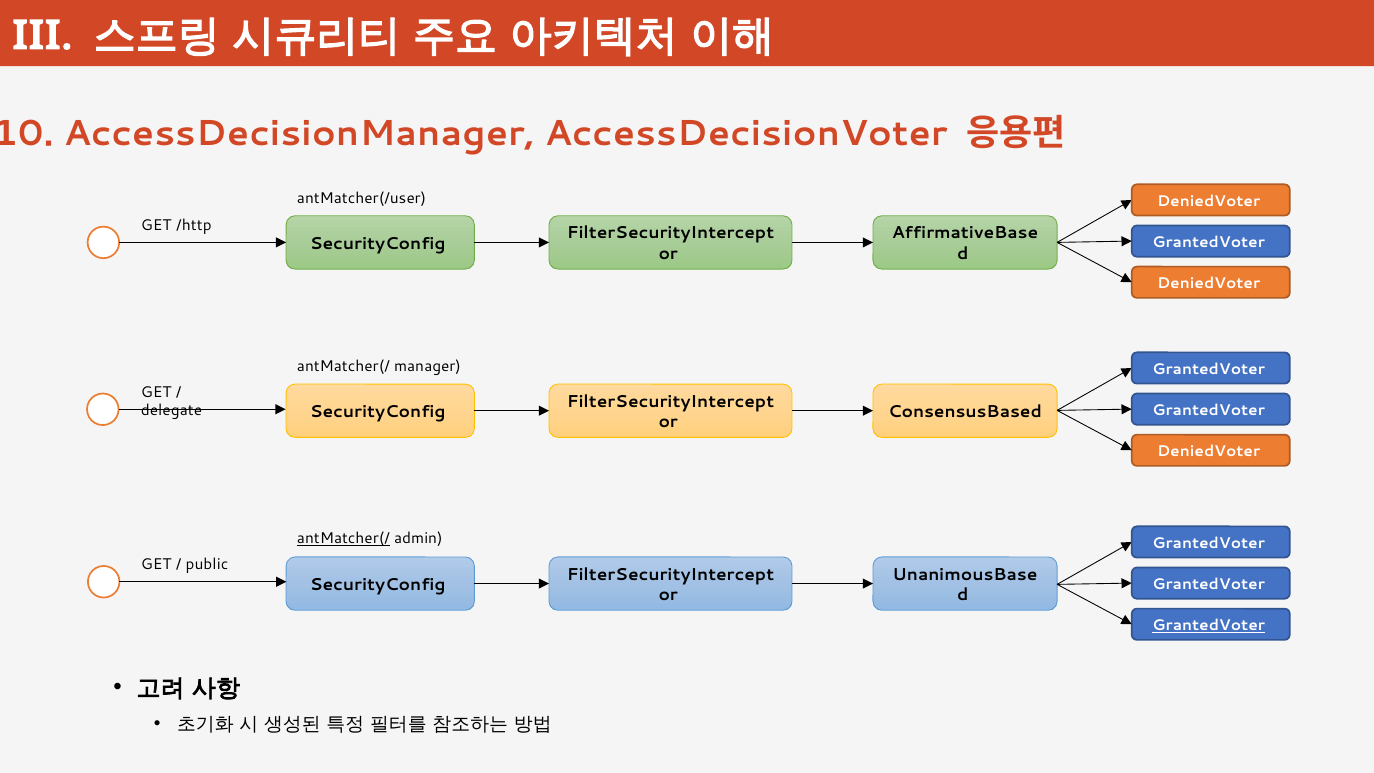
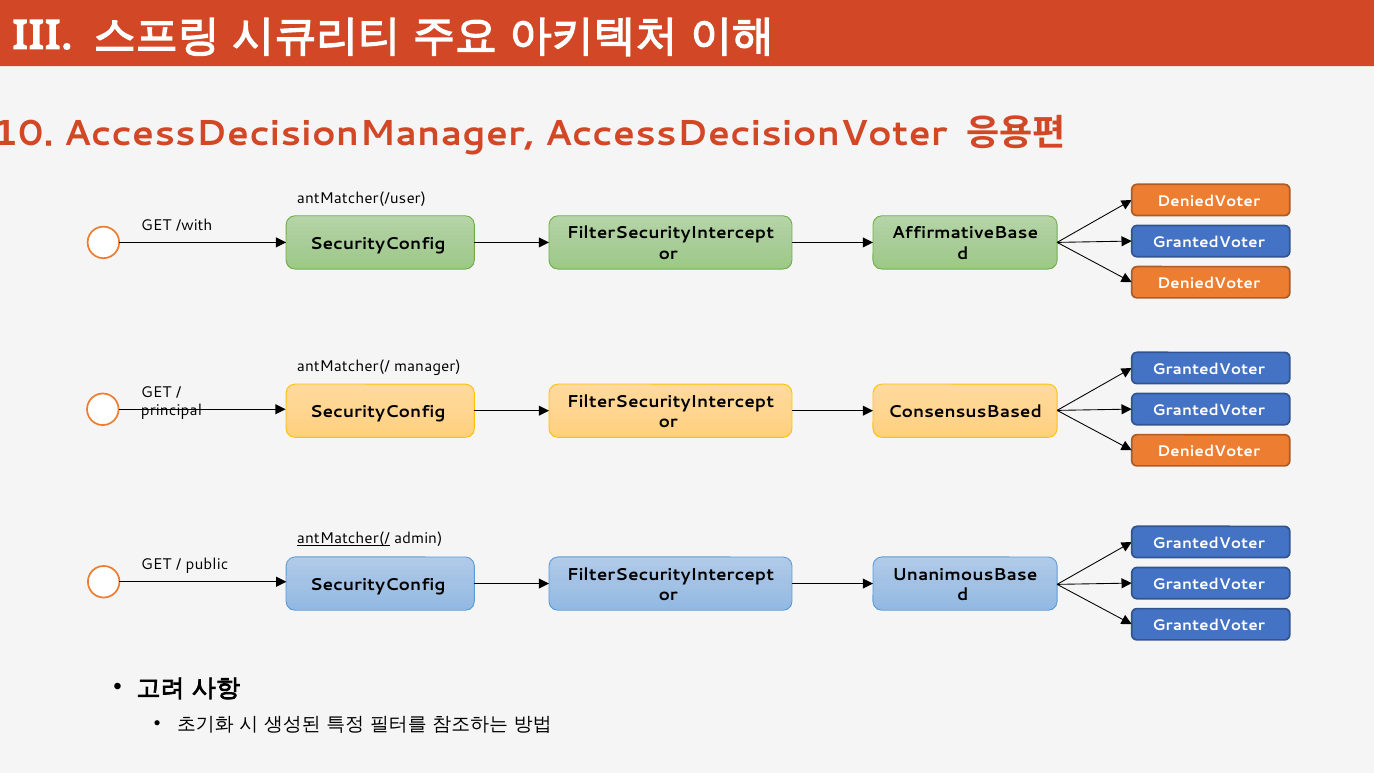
/http: /http -> /with
delegate: delegate -> principal
GrantedVoter at (1209, 625) underline: present -> none
